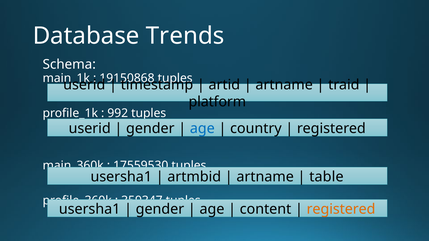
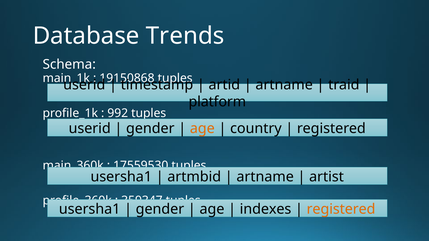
age at (202, 129) colour: blue -> orange
table: table -> artist
content: content -> indexes
